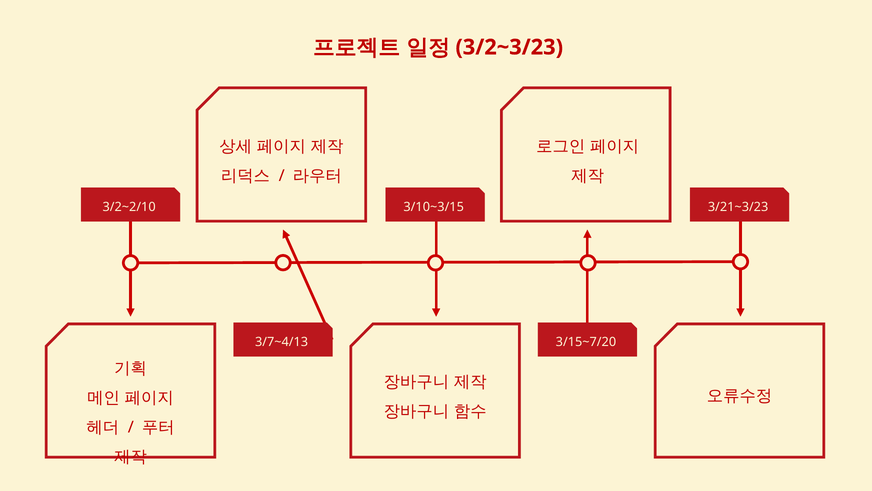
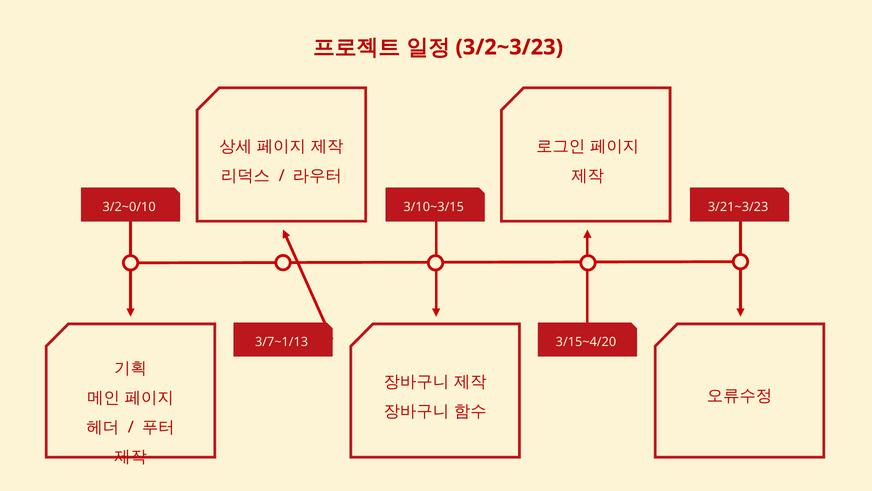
3/2~2/10: 3/2~2/10 -> 3/2~0/10
3/7~4/13: 3/7~4/13 -> 3/7~1/13
3/15~7/20: 3/15~7/20 -> 3/15~4/20
